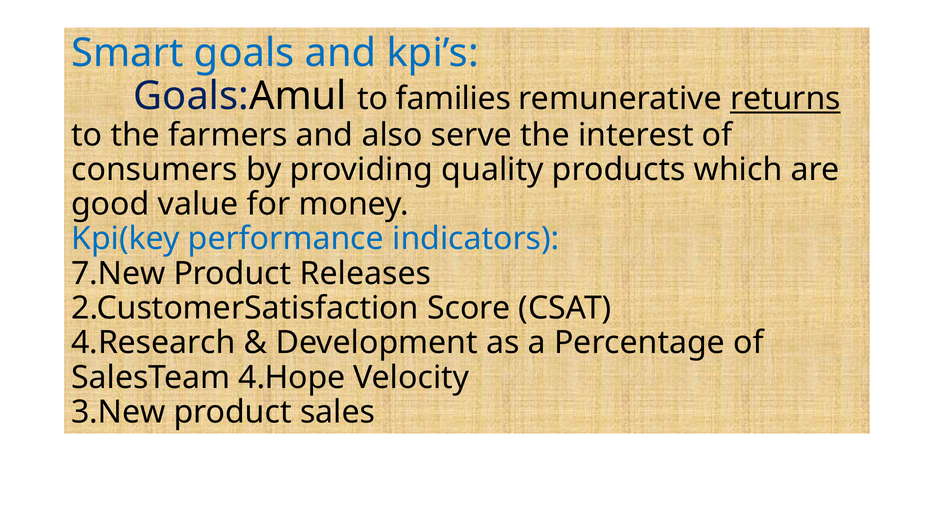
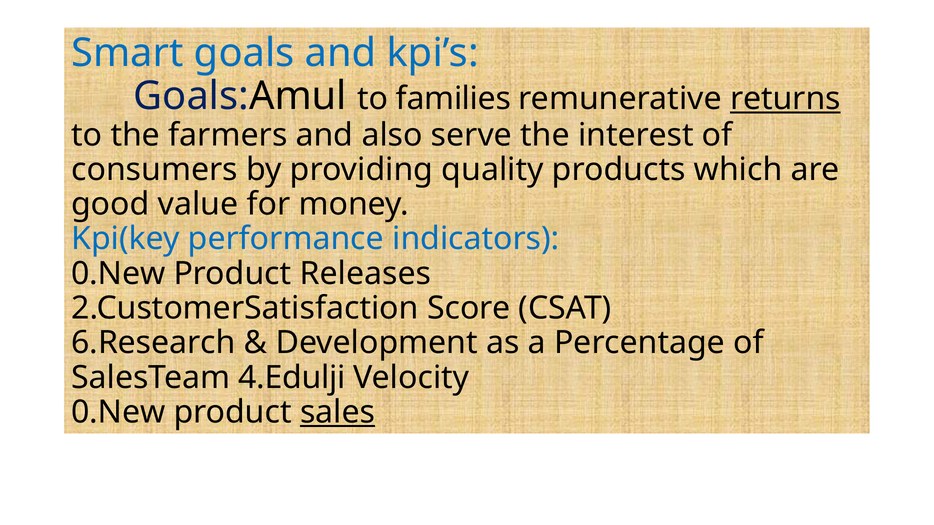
7.New at (118, 274): 7.New -> 0.New
4.Research: 4.Research -> 6.Research
4.Hope: 4.Hope -> 4.Edulji
3.New at (118, 412): 3.New -> 0.New
sales underline: none -> present
